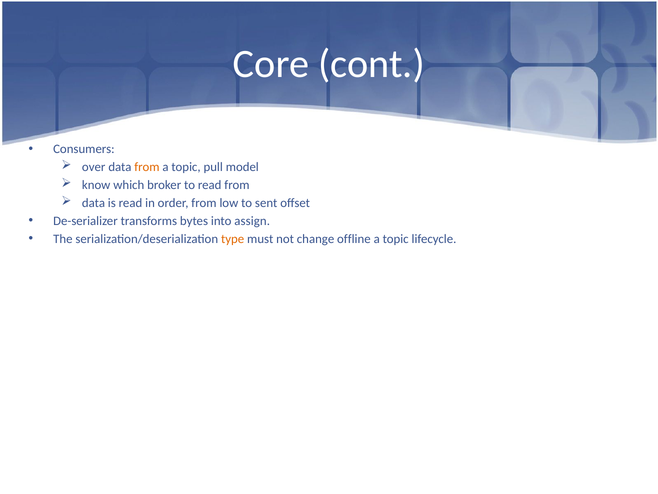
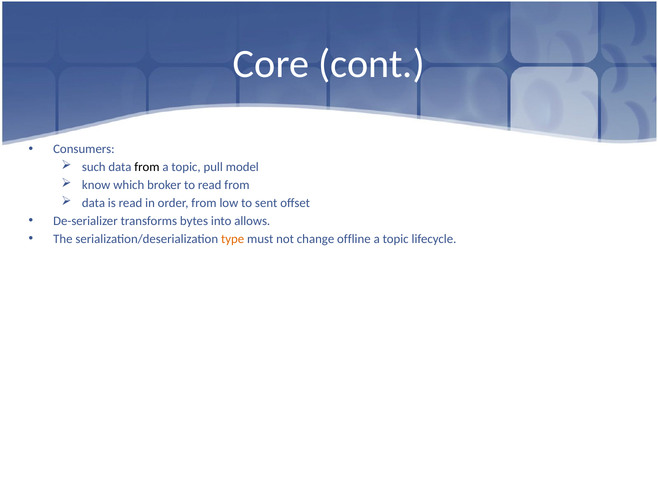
over: over -> such
from at (147, 167) colour: orange -> black
assign: assign -> allows
